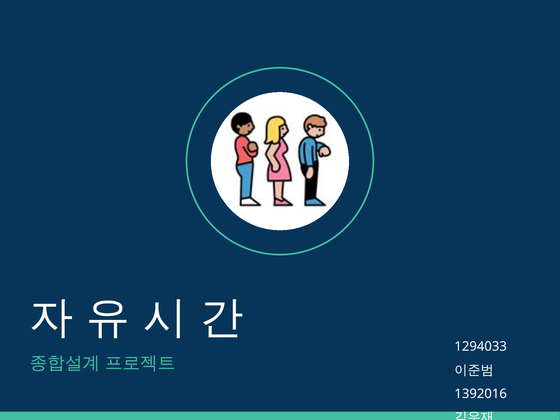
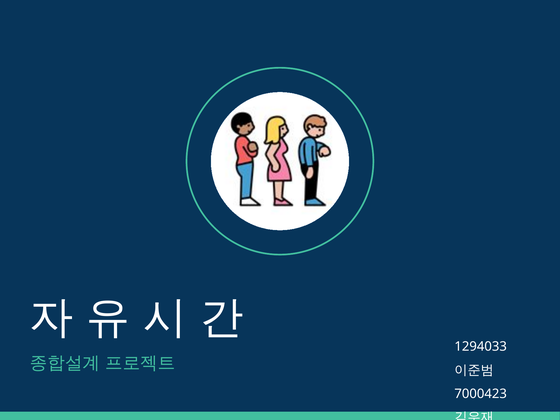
1392016: 1392016 -> 7000423
